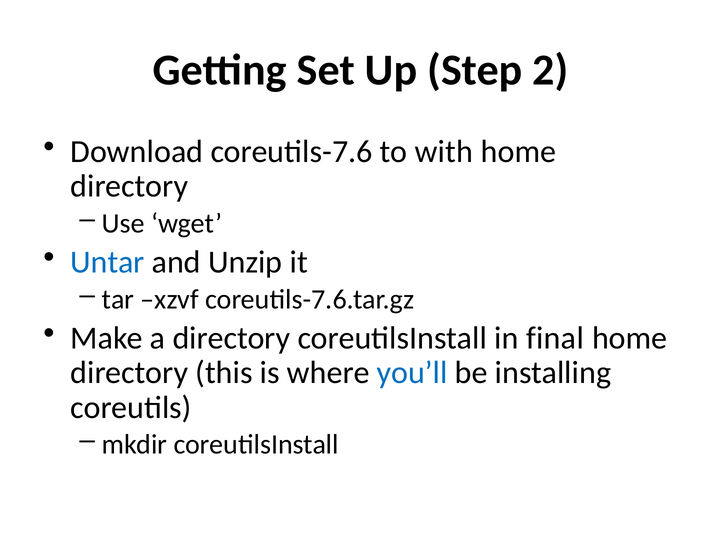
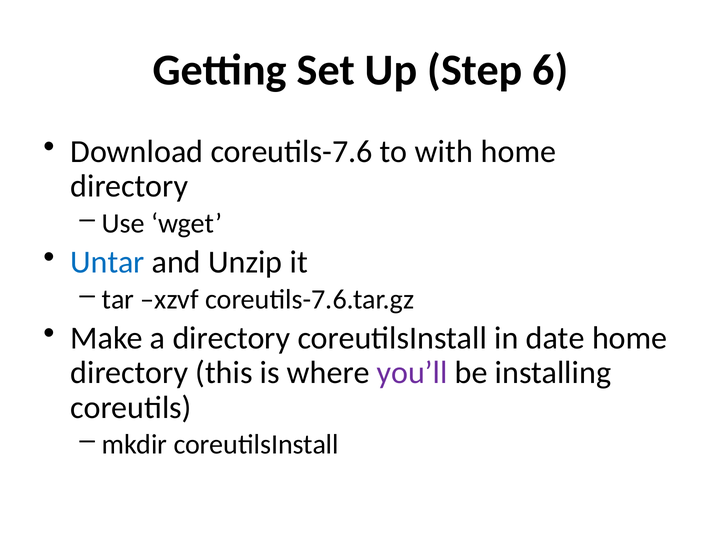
2: 2 -> 6
final: final -> date
you’ll colour: blue -> purple
